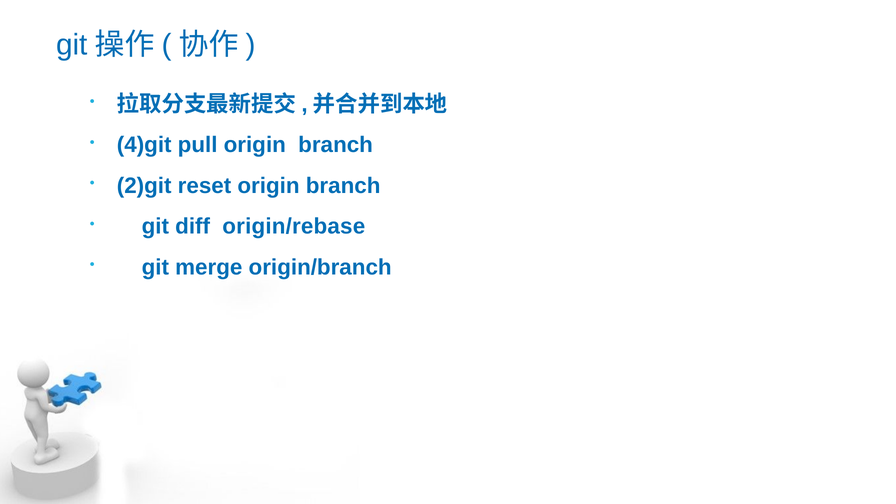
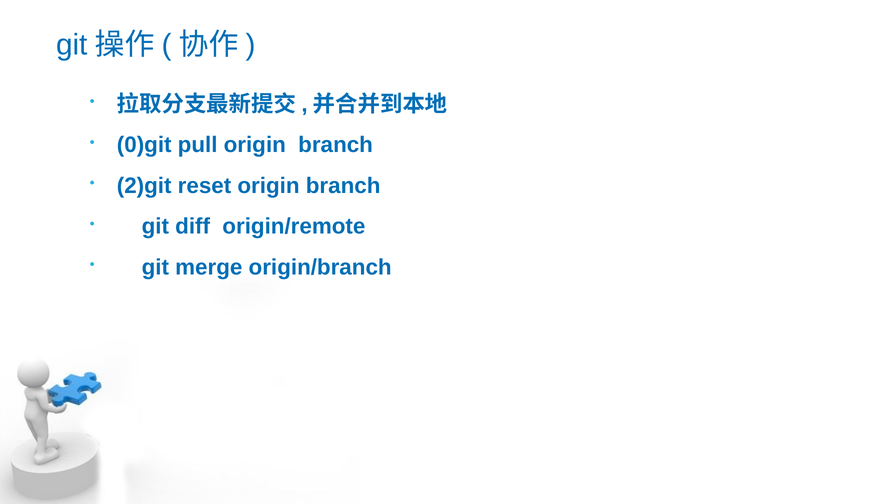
4)git: 4)git -> 0)git
origin/rebase: origin/rebase -> origin/remote
